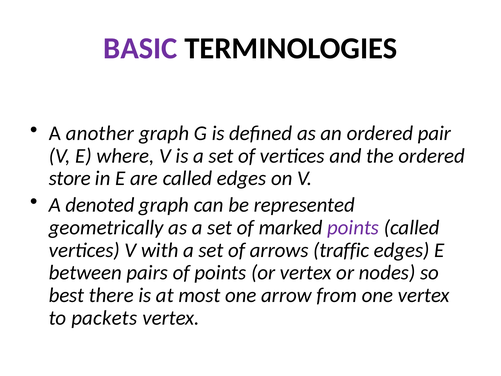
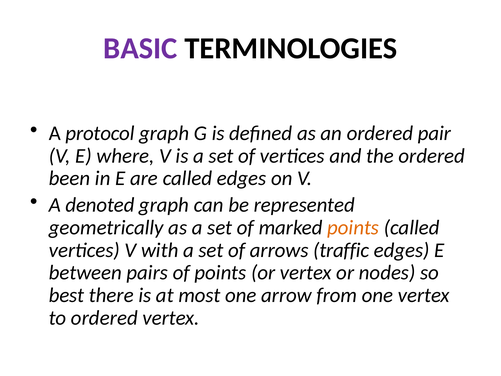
another: another -> protocol
store: store -> been
points at (353, 227) colour: purple -> orange
to packets: packets -> ordered
